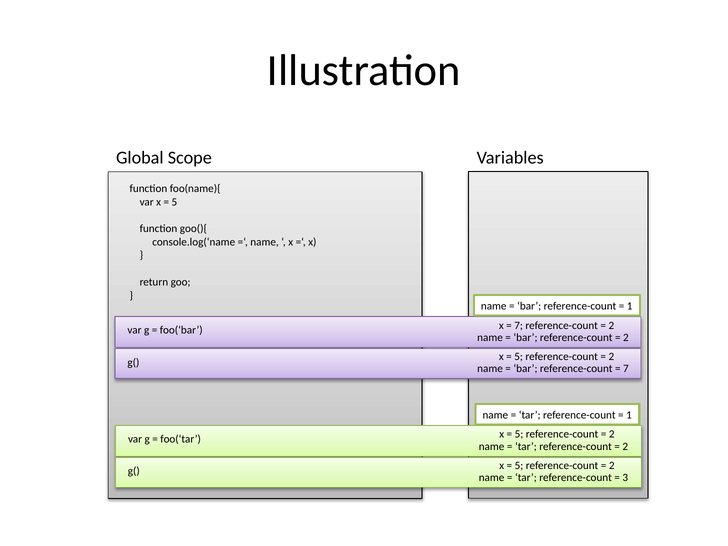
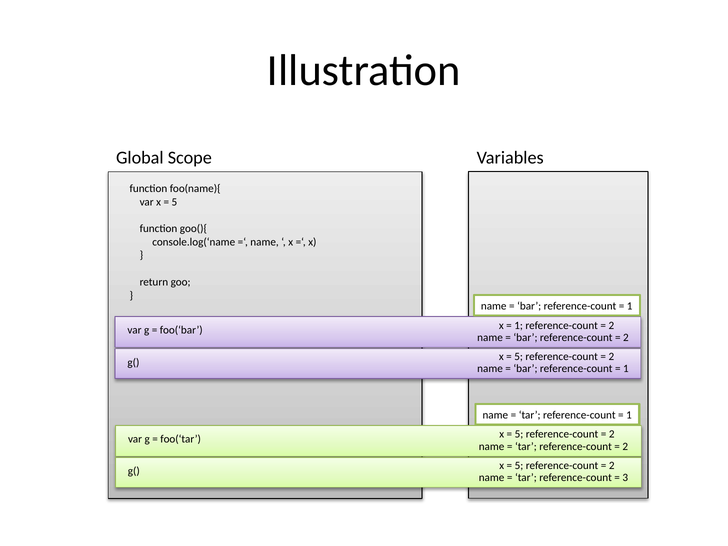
7 at (519, 325): 7 -> 1
7 at (626, 369): 7 -> 1
